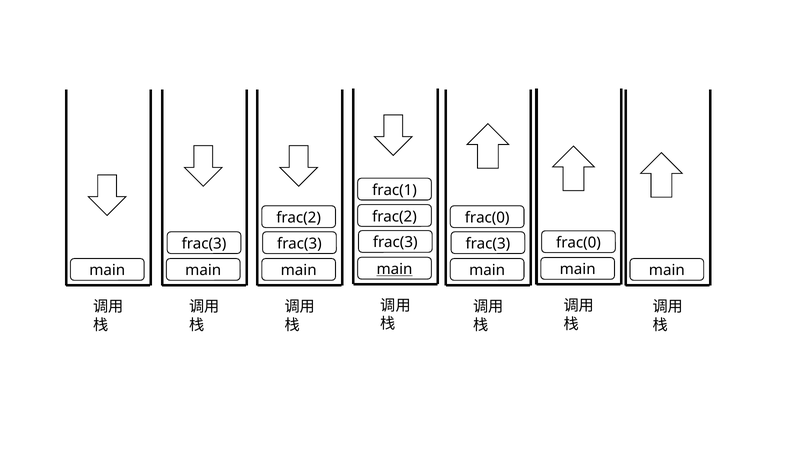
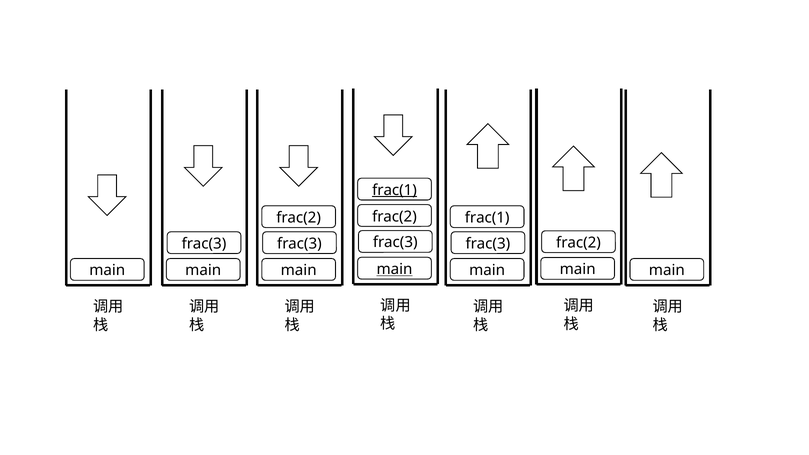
frac(1 at (395, 190) underline: none -> present
frac(0 at (487, 218): frac(0 -> frac(1
frac(0 at (578, 243): frac(0 -> frac(2
